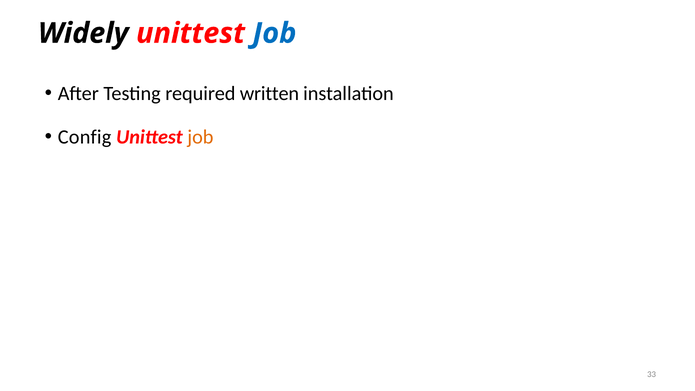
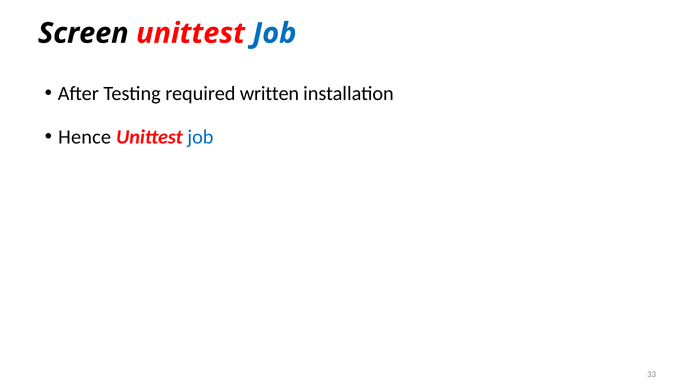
Widely: Widely -> Screen
Config: Config -> Hence
job at (200, 137) colour: orange -> blue
